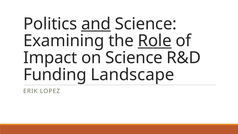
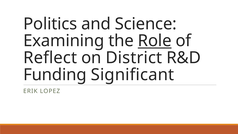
and underline: present -> none
Impact: Impact -> Reflect
on Science: Science -> District
Landscape: Landscape -> Significant
